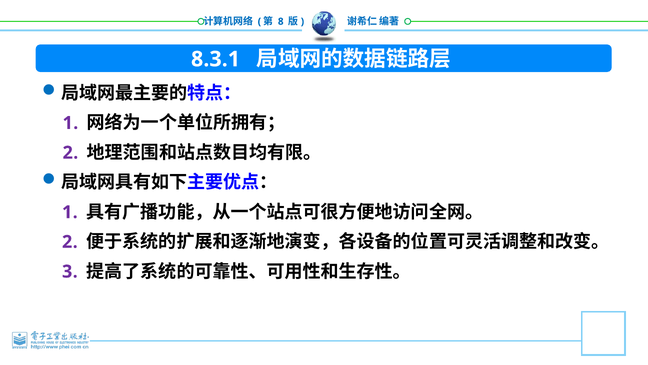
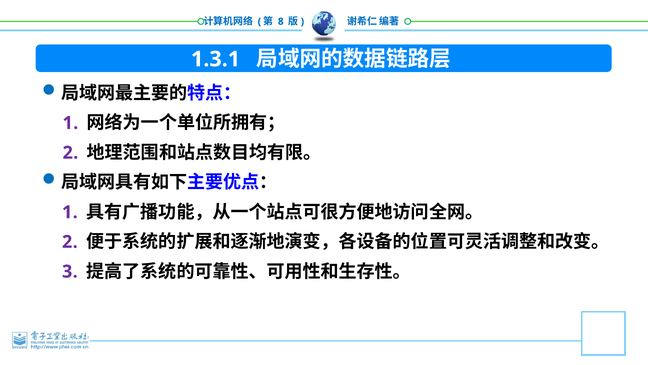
8.3.1: 8.3.1 -> 1.3.1
